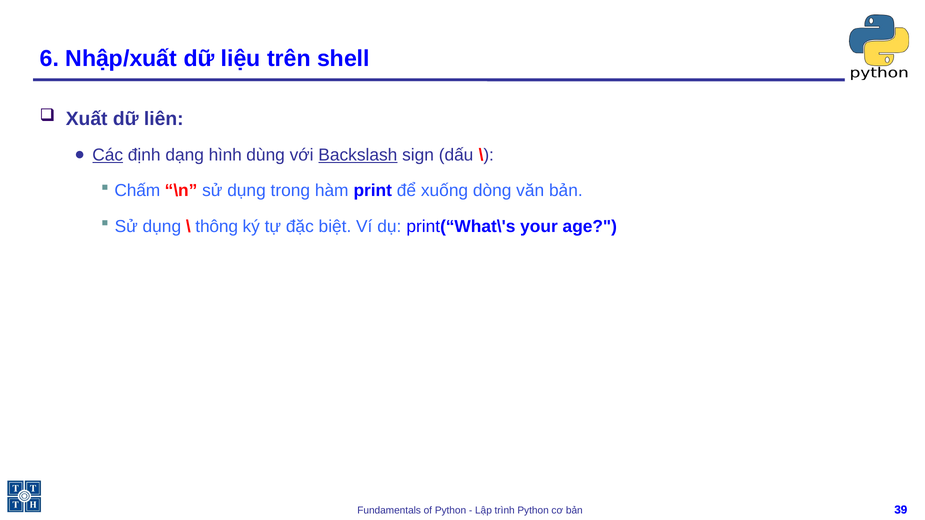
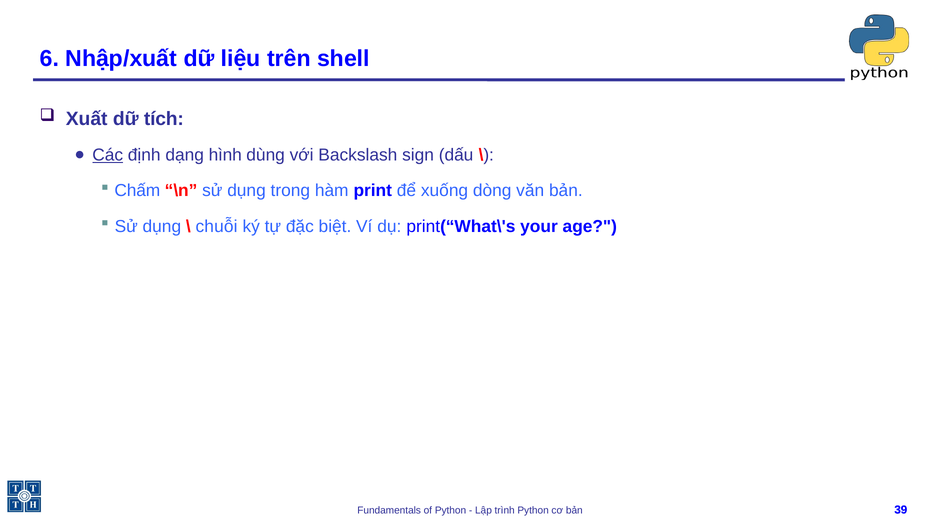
liên: liên -> tích
Backslash underline: present -> none
thông: thông -> chuỗi
